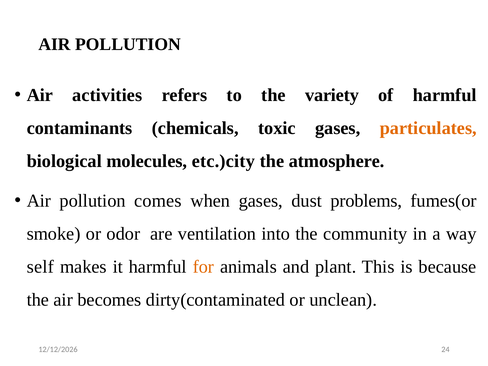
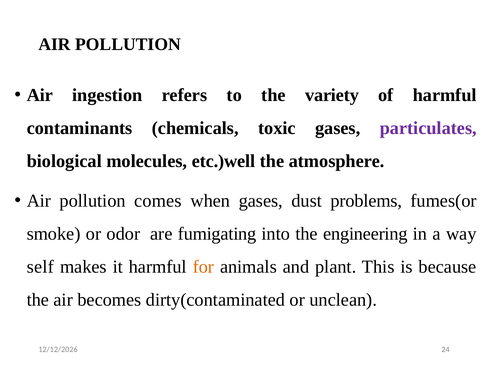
activities: activities -> ingestion
particulates colour: orange -> purple
etc.)city: etc.)city -> etc.)well
ventilation: ventilation -> fumigating
community: community -> engineering
